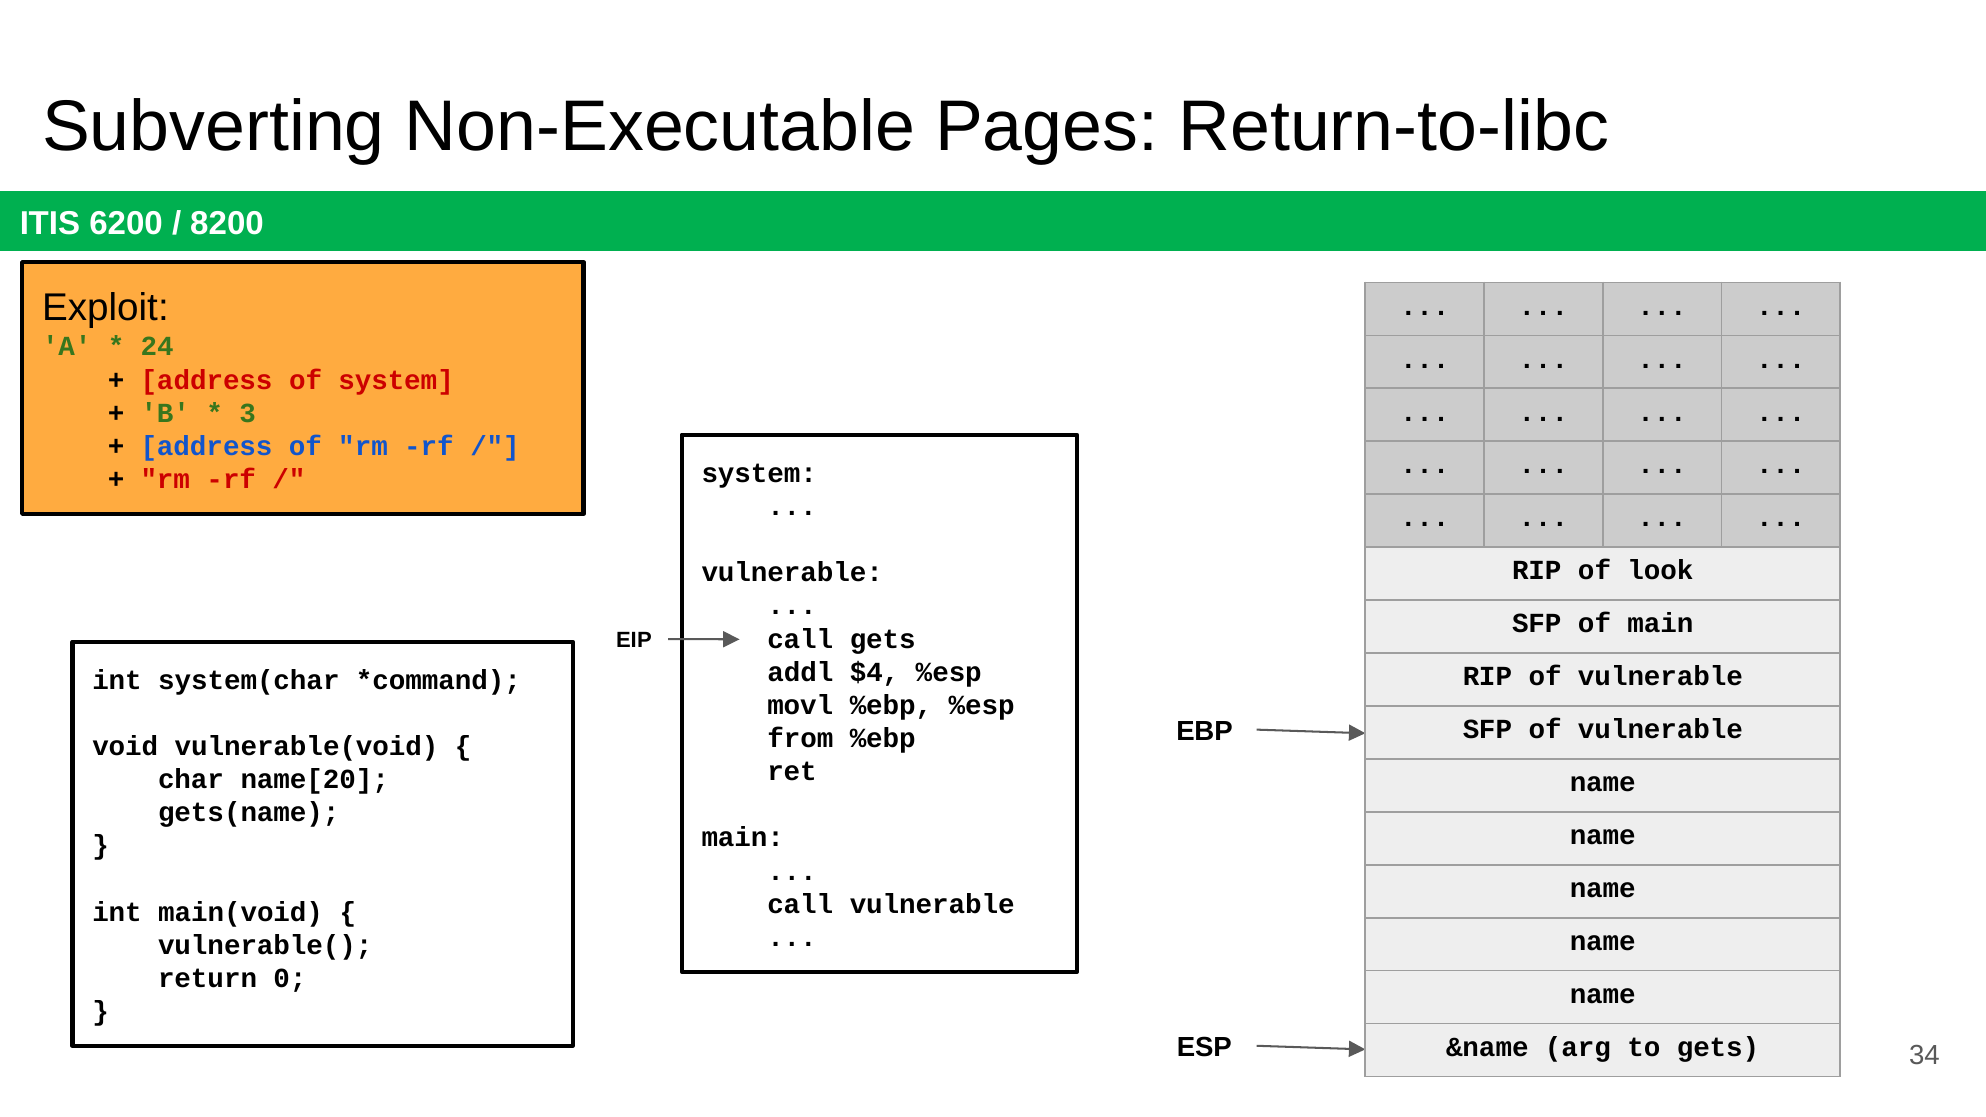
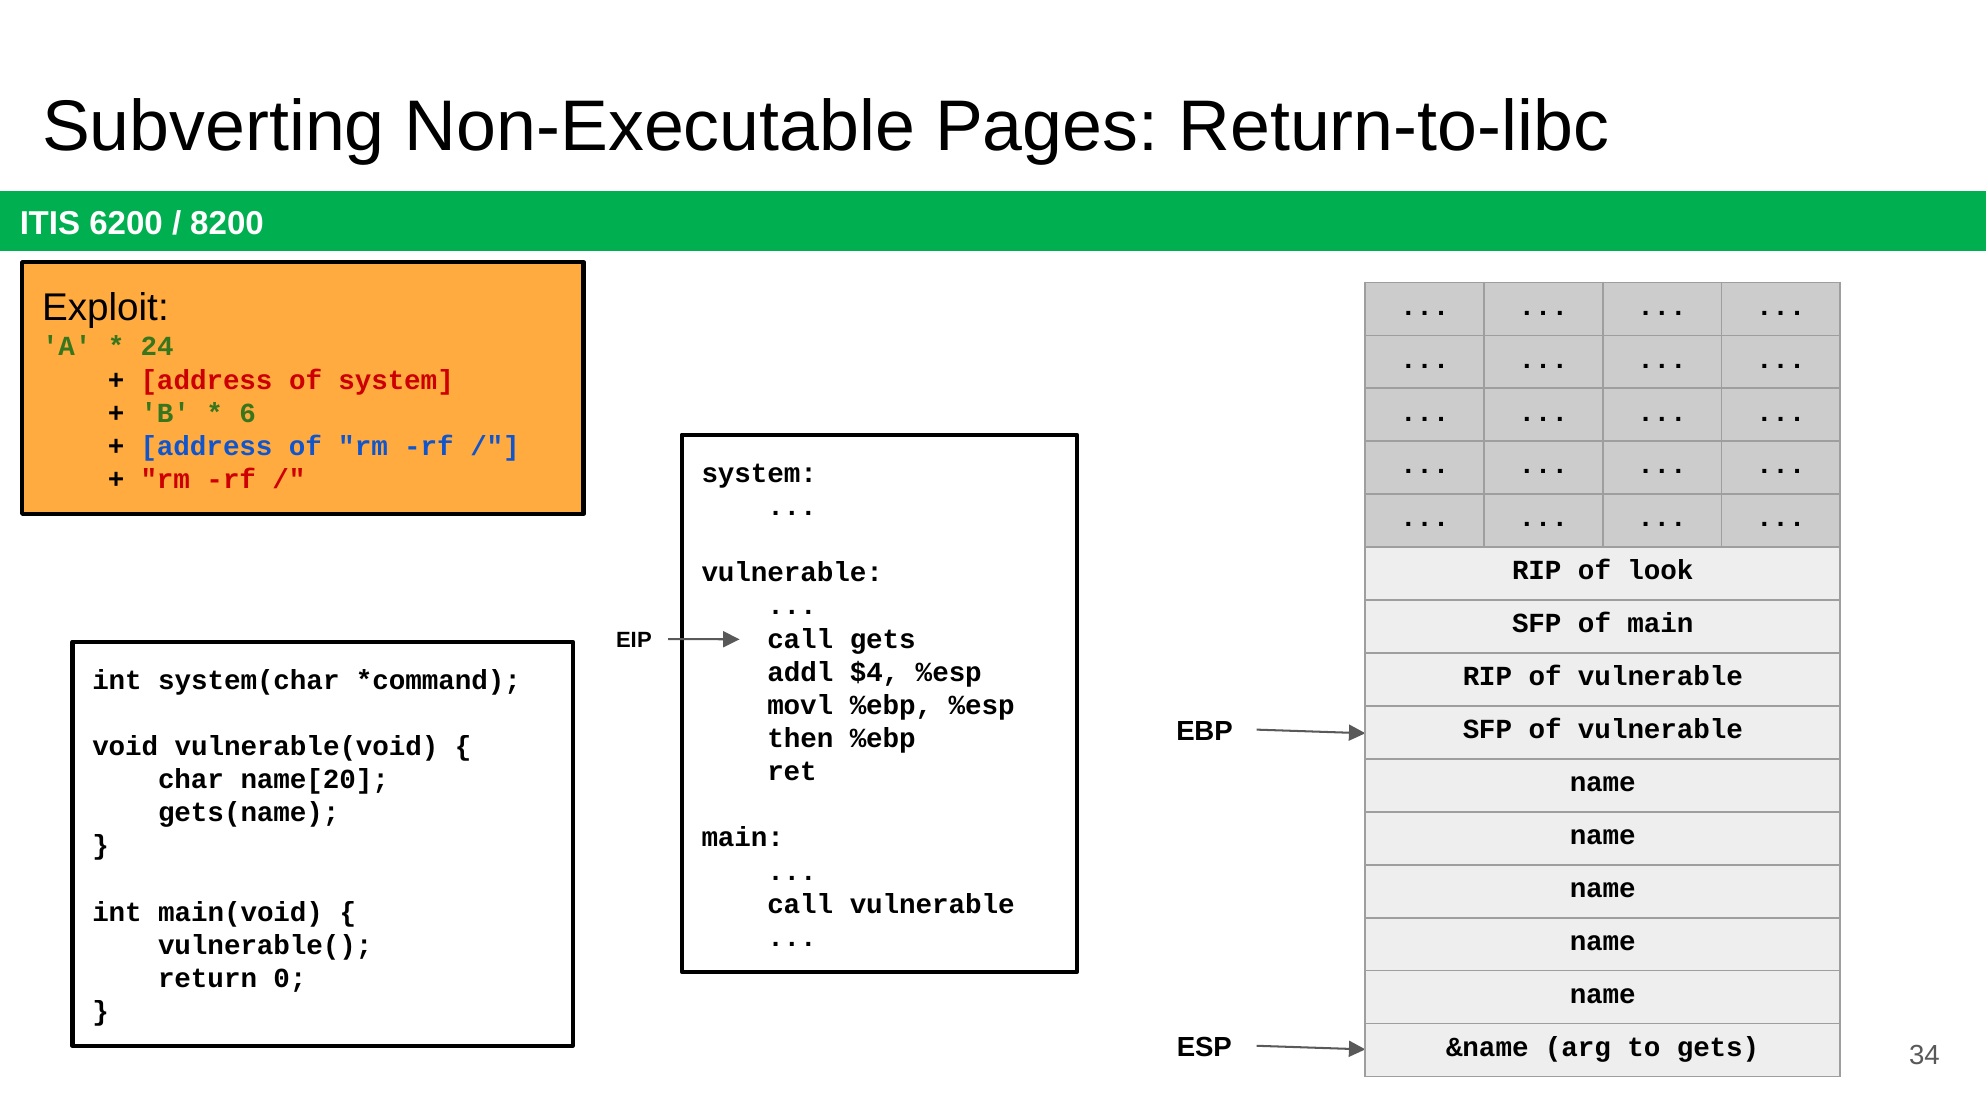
3: 3 -> 6
from: from -> then
